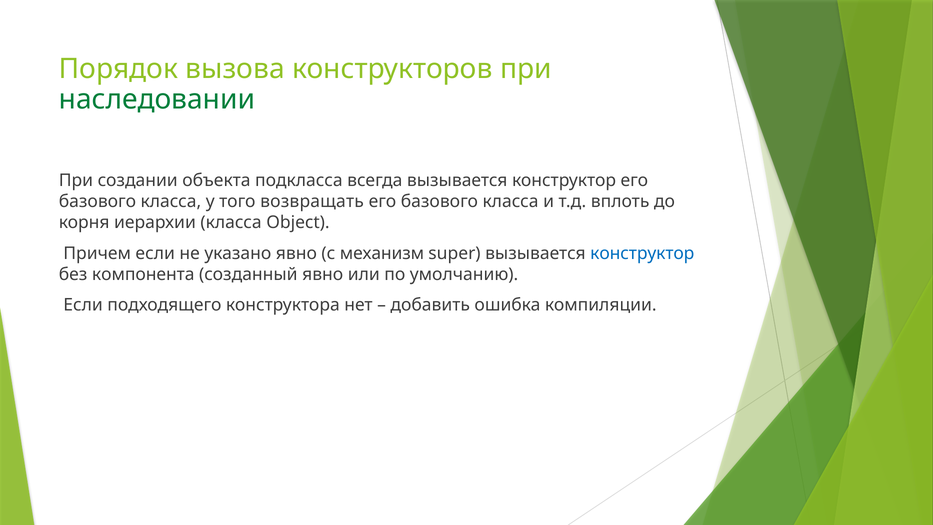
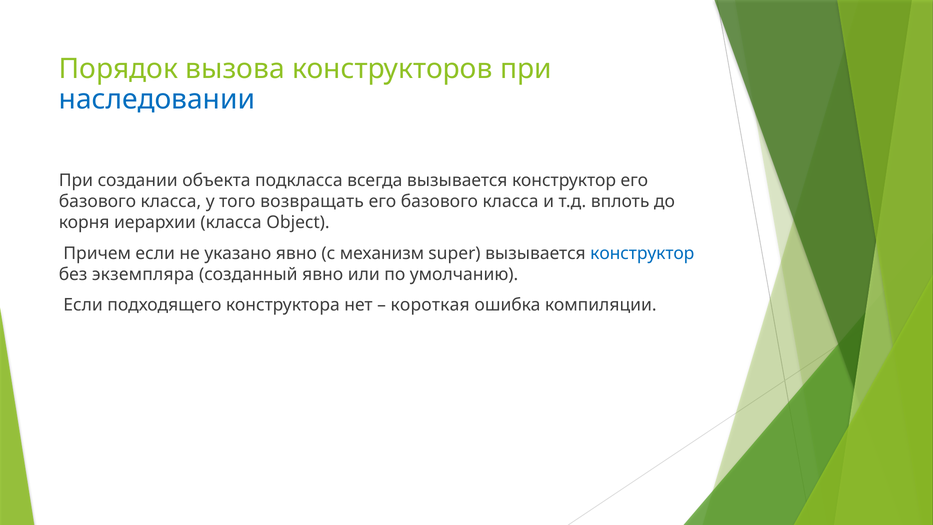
наследовании colour: green -> blue
компонента: компонента -> экземпляра
добавить: добавить -> короткая
